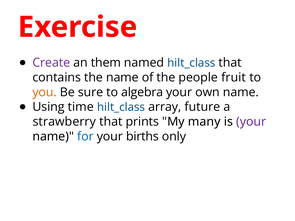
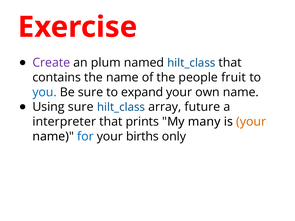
them: them -> plum
you colour: orange -> blue
algebra: algebra -> expand
Using time: time -> sure
strawberry: strawberry -> interpreter
your at (251, 122) colour: purple -> orange
